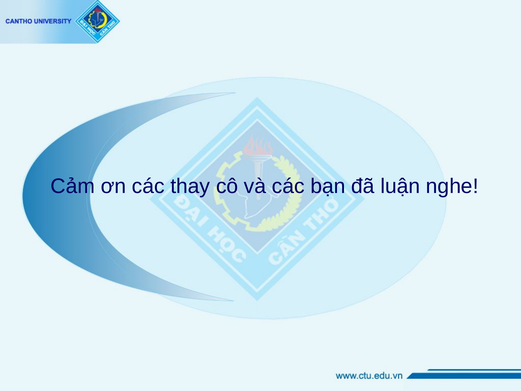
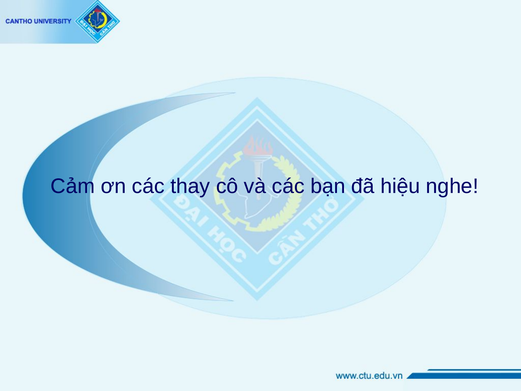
luận: luận -> hiệu
